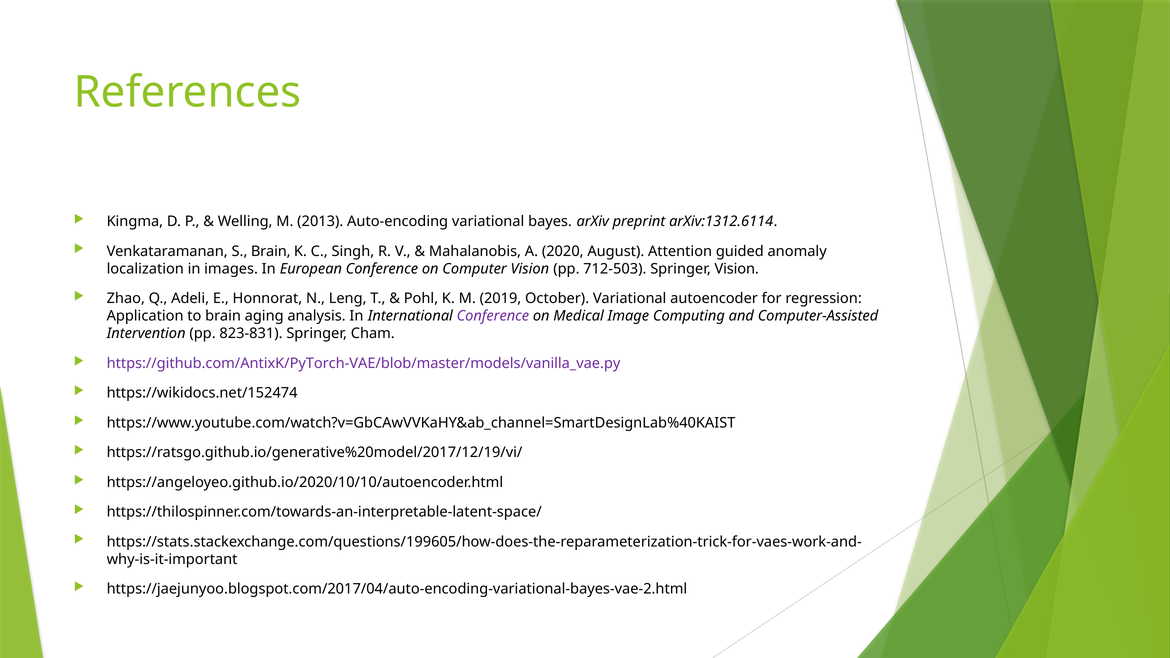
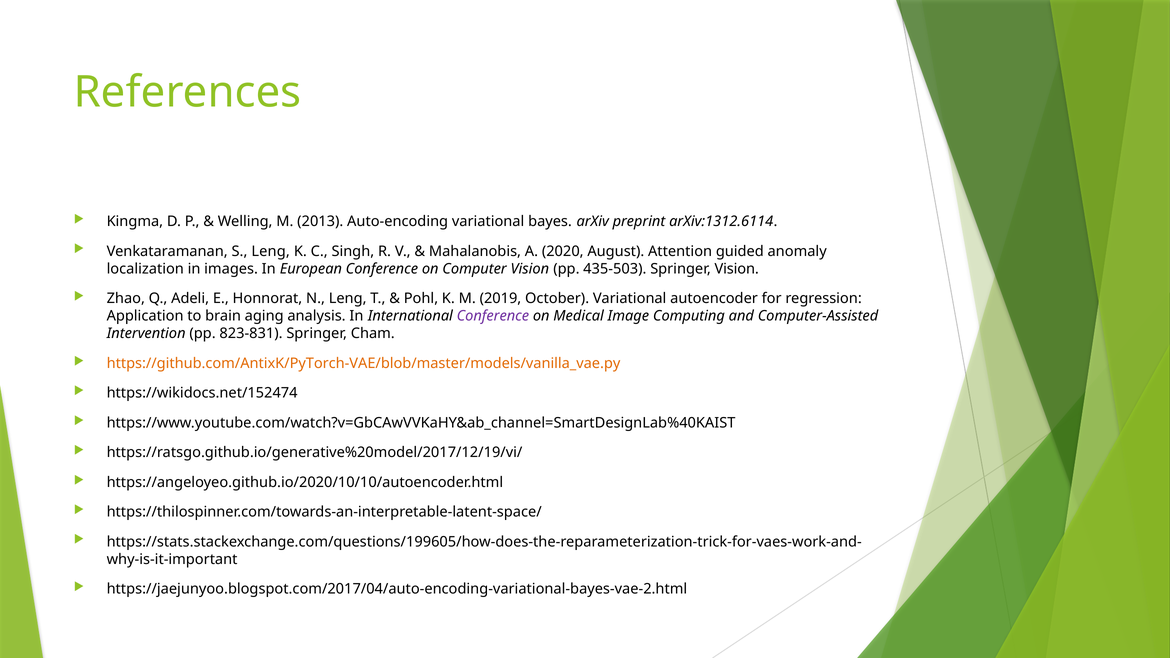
S Brain: Brain -> Leng
712-503: 712-503 -> 435-503
https://github.com/AntixK/PyTorch-VAE/blob/master/models/vanilla_vae.py colour: purple -> orange
